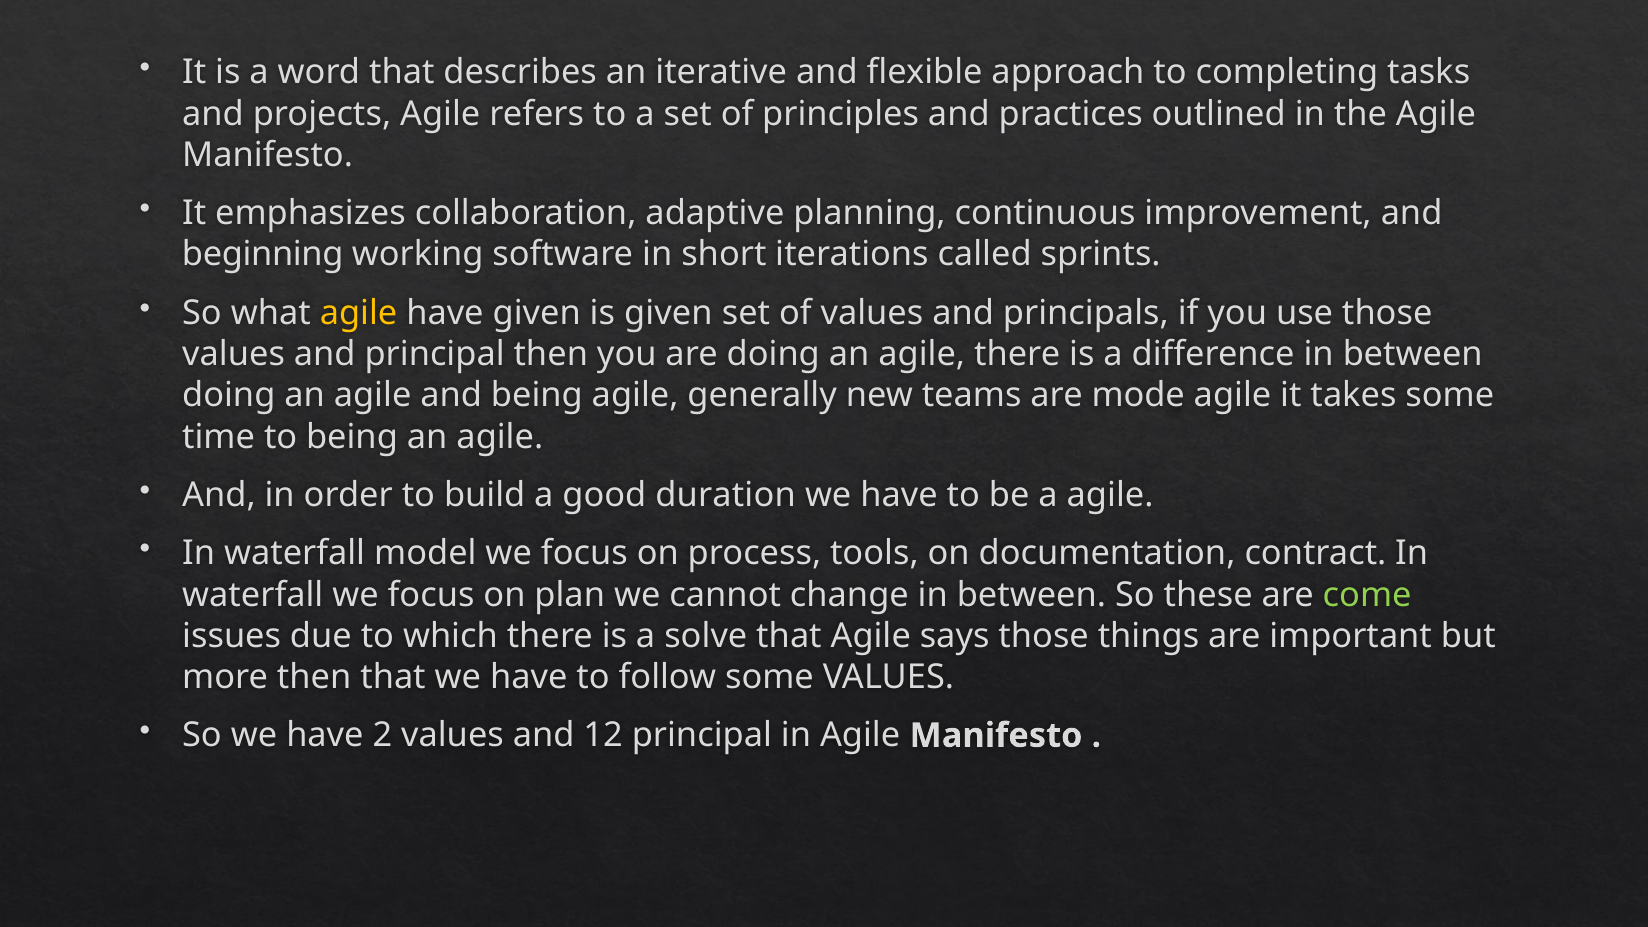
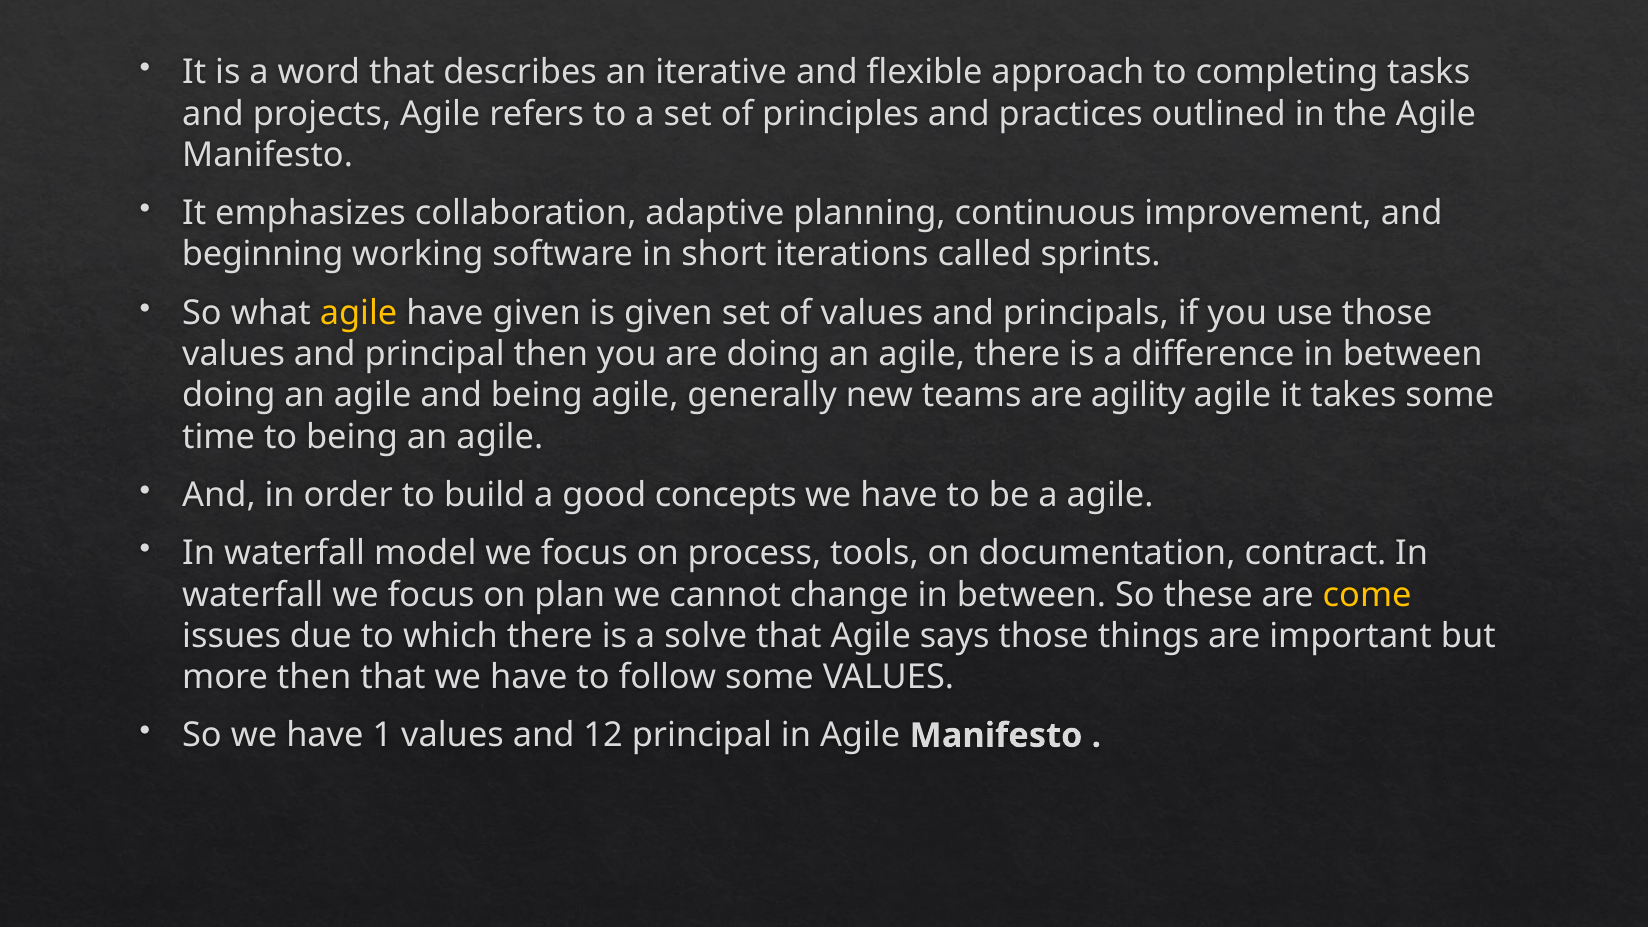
mode: mode -> agility
duration: duration -> concepts
come colour: light green -> yellow
2: 2 -> 1
